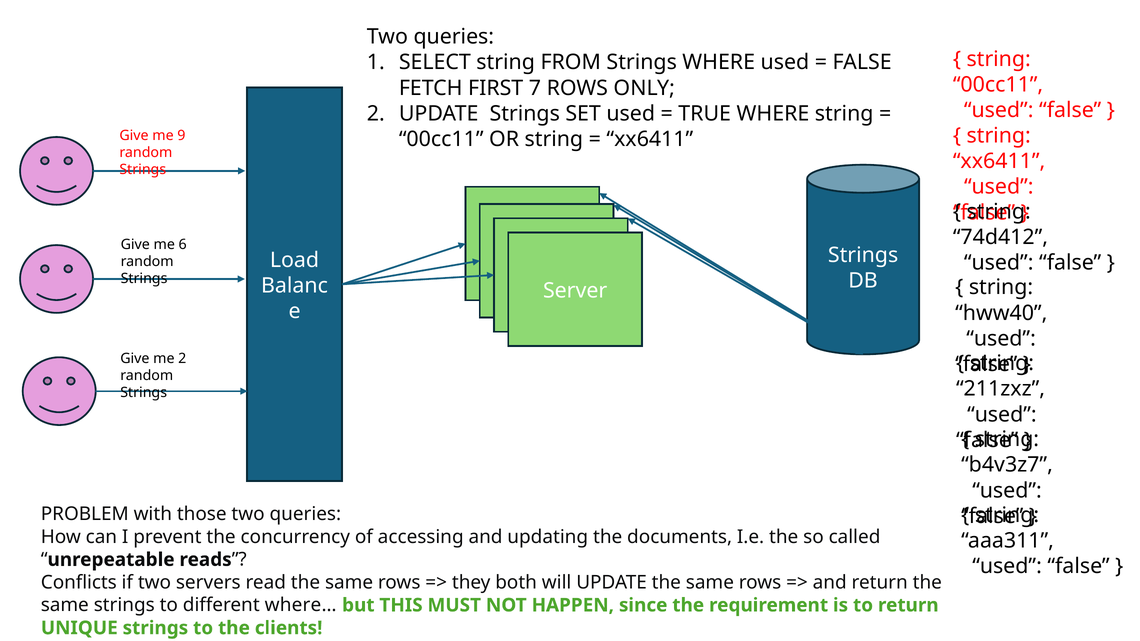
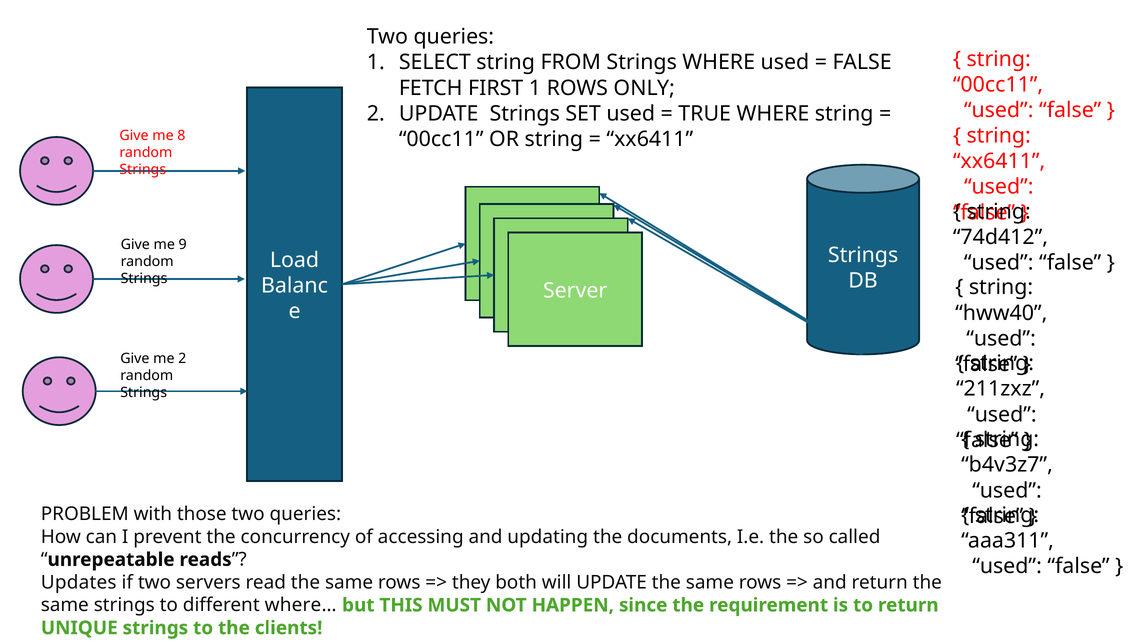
FIRST 7: 7 -> 1
9: 9 -> 8
6: 6 -> 9
Conflicts: Conflicts -> Updates
